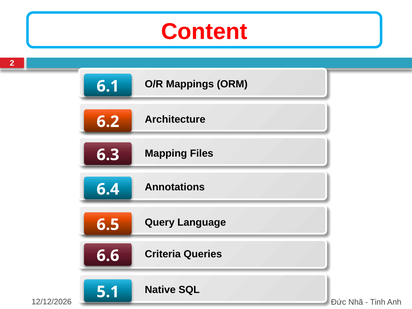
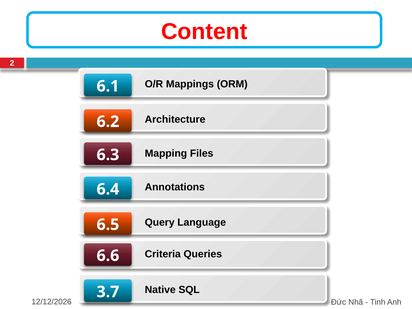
5.1: 5.1 -> 3.7
